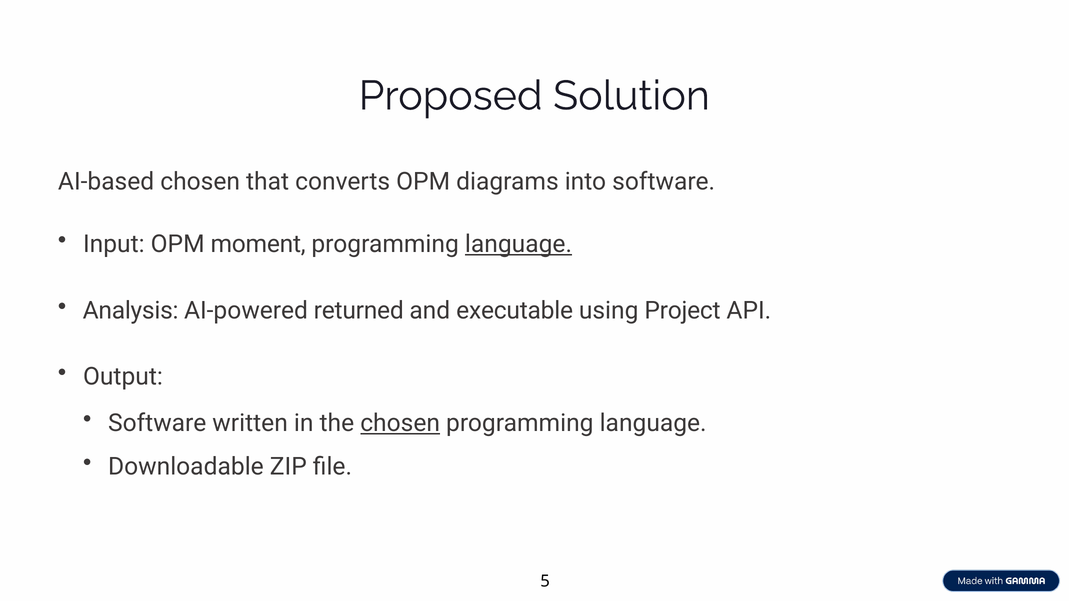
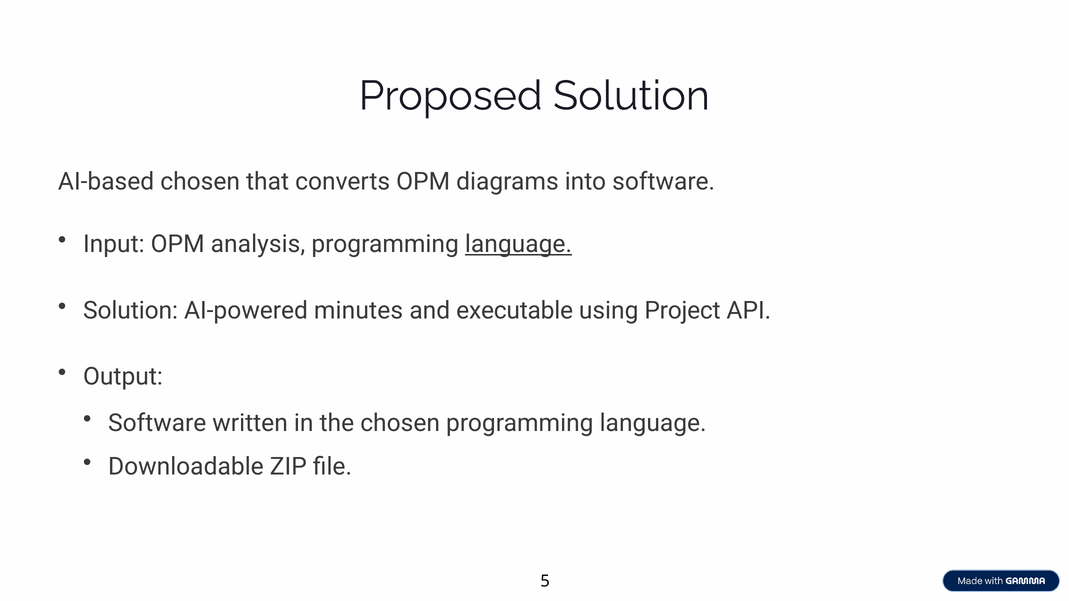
moment: moment -> analysis
Analysis at (131, 311): Analysis -> Solution
returned: returned -> minutes
chosen at (400, 423) underline: present -> none
